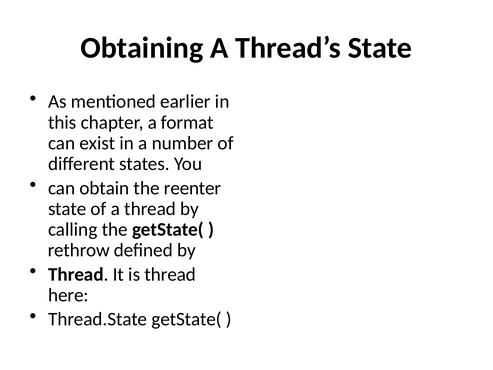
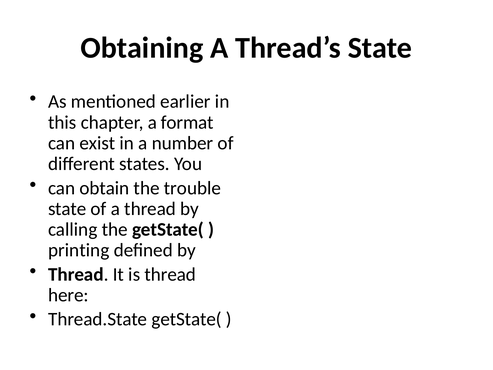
reenter: reenter -> trouble
rethrow: rethrow -> printing
